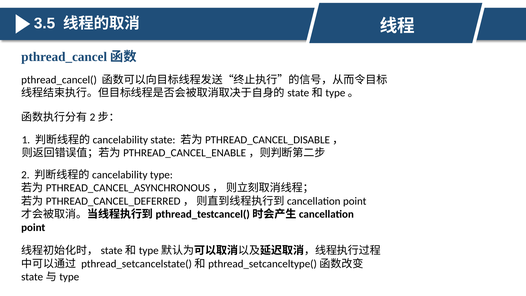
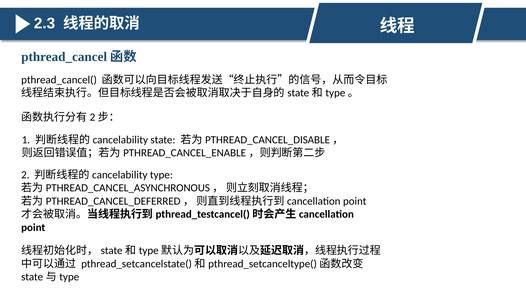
3.5: 3.5 -> 2.3
